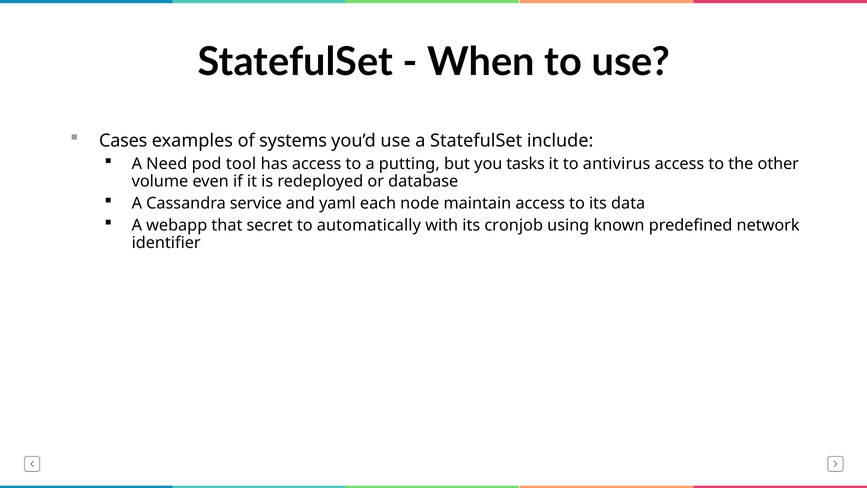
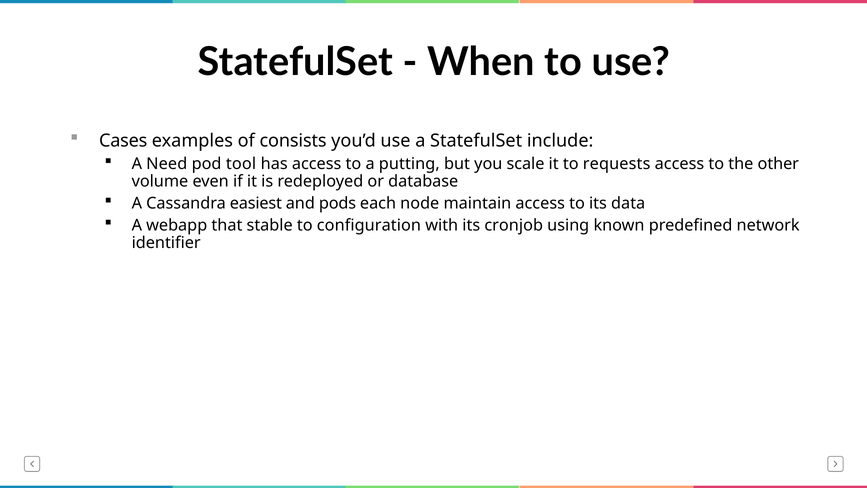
systems: systems -> consists
tasks: tasks -> scale
antivirus: antivirus -> requests
service: service -> easiest
yaml: yaml -> pods
secret: secret -> stable
automatically: automatically -> configuration
